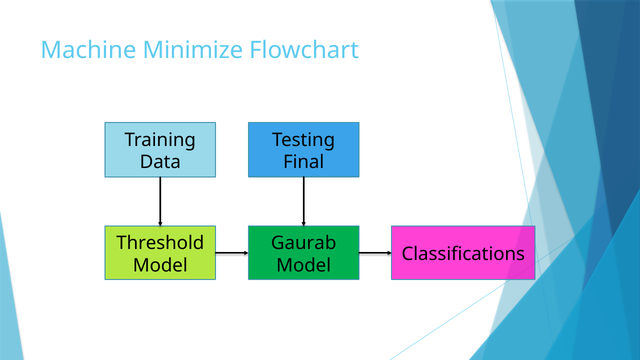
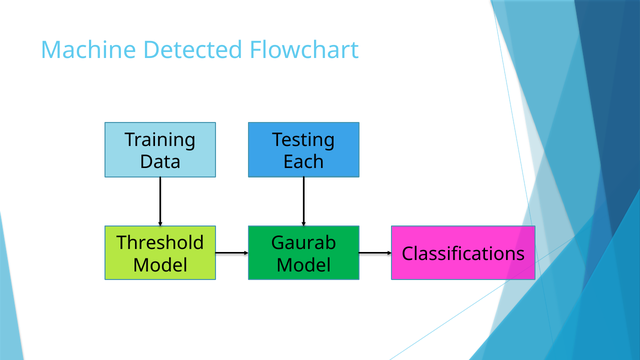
Minimize: Minimize -> Detected
Final: Final -> Each
